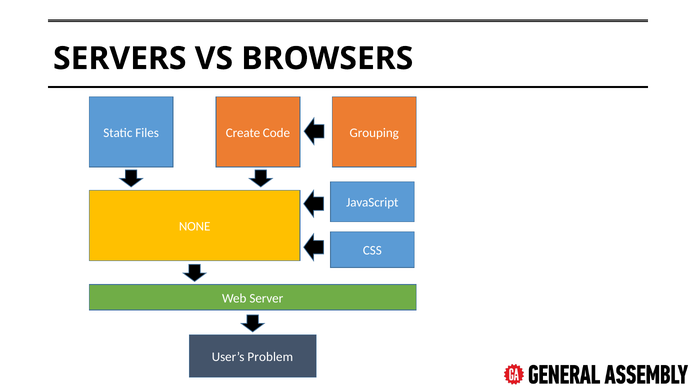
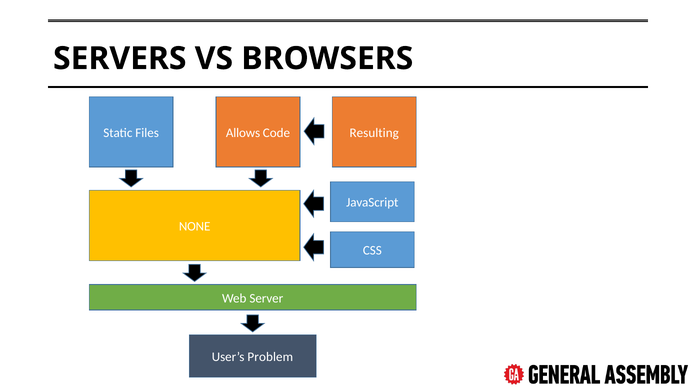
Create: Create -> Allows
Grouping: Grouping -> Resulting
